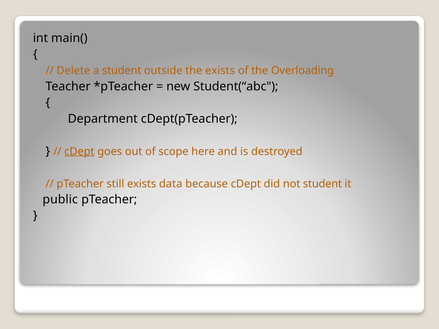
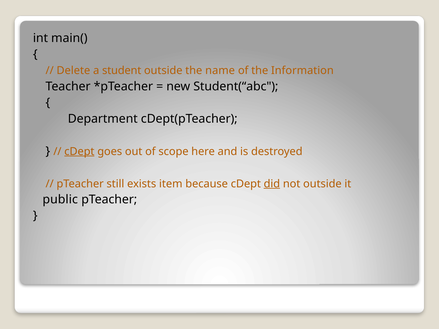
the exists: exists -> name
Overloading: Overloading -> Information
data: data -> item
did underline: none -> present
not student: student -> outside
